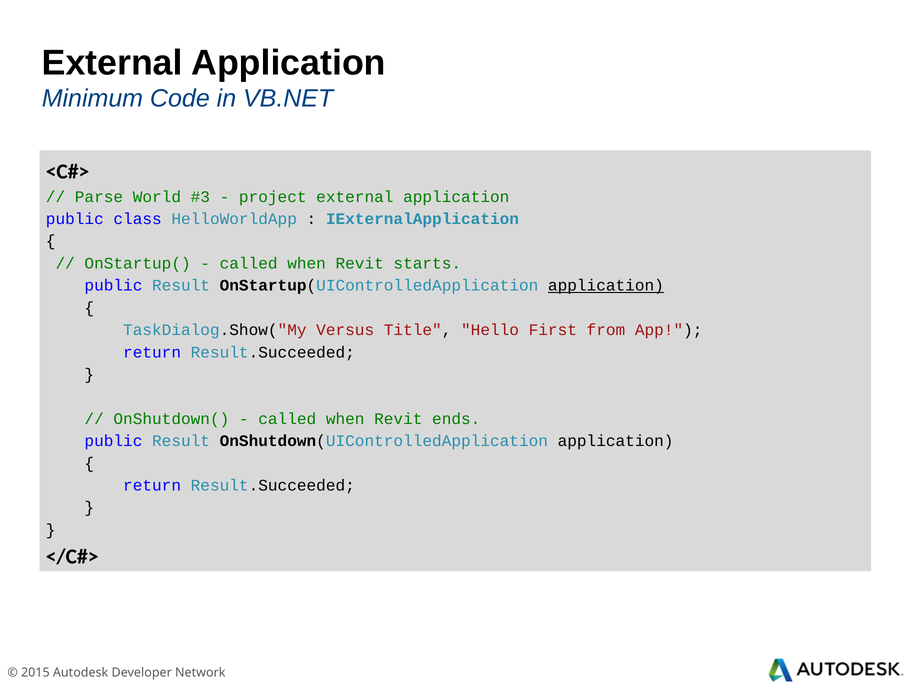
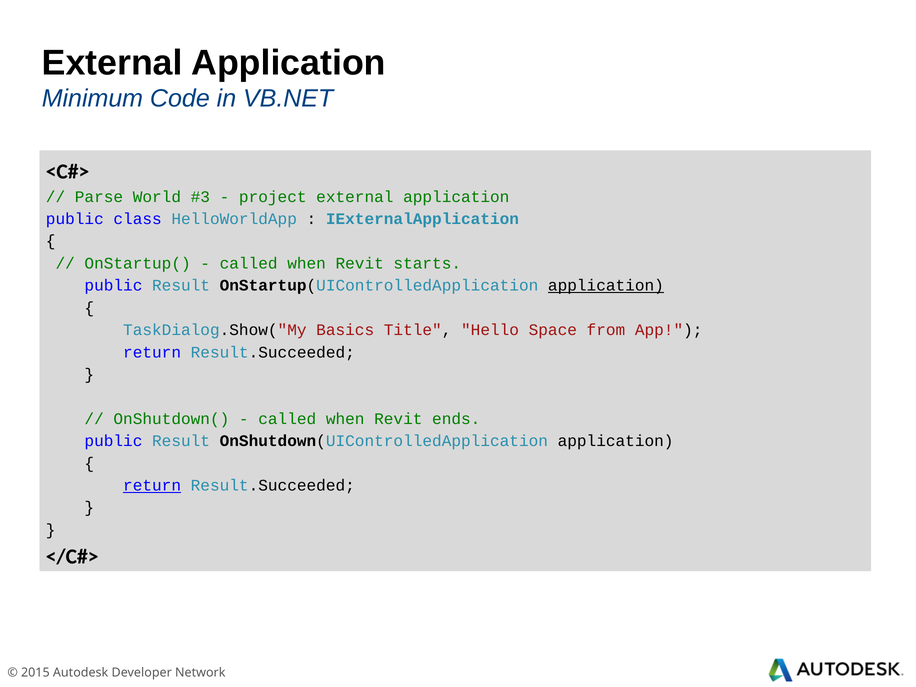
Versus: Versus -> Basics
First: First -> Space
return at (152, 485) underline: none -> present
